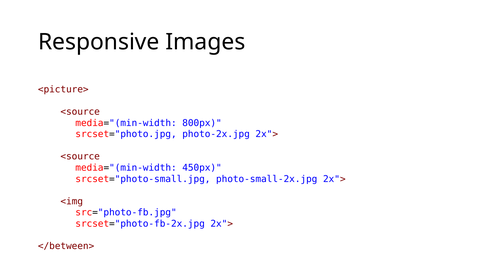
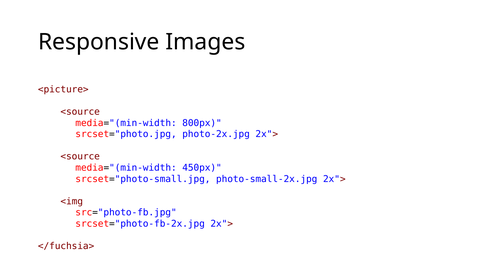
</between>: </between> -> </fuchsia>
